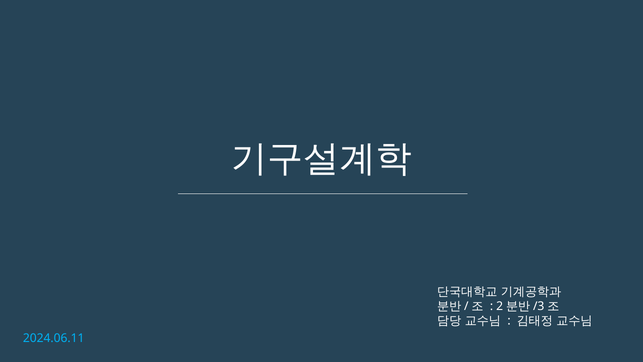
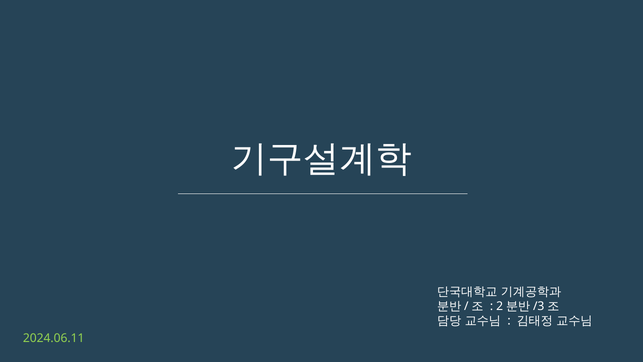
2024.06.11 colour: light blue -> light green
